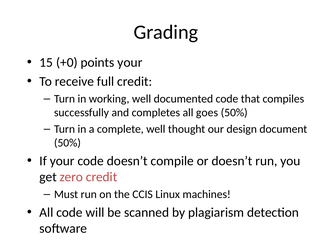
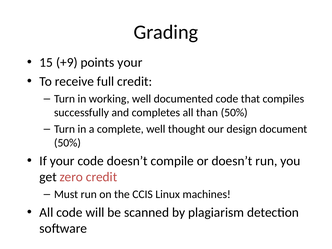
+0: +0 -> +9
goes: goes -> than
